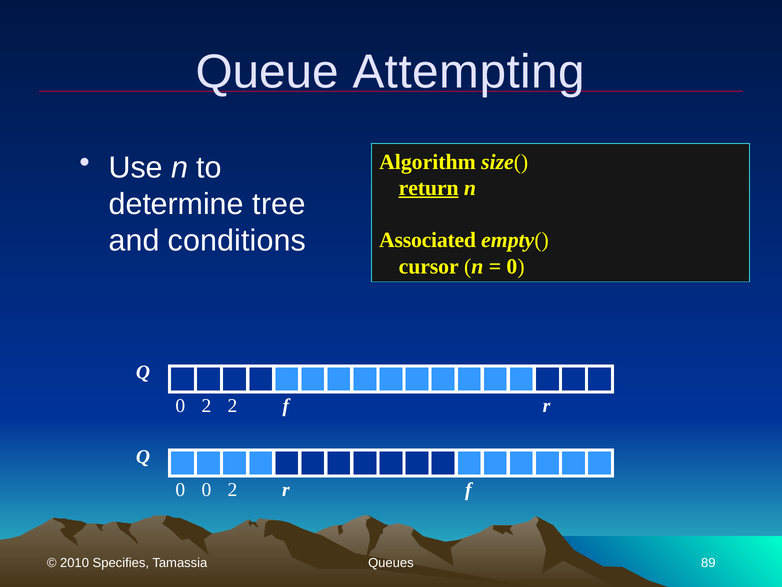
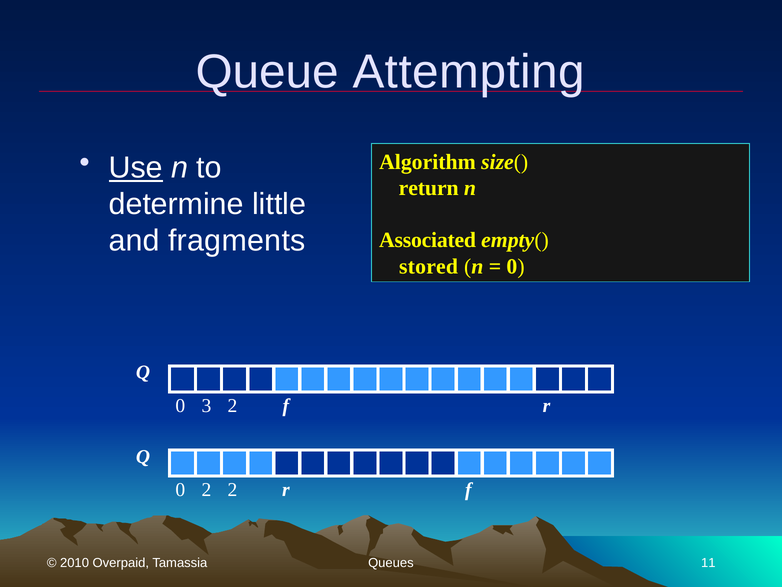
Use underline: none -> present
return underline: present -> none
tree: tree -> little
conditions: conditions -> fragments
cursor: cursor -> stored
2 at (206, 405): 2 -> 3
0 0: 0 -> 2
Specifies: Specifies -> Overpaid
89: 89 -> 11
